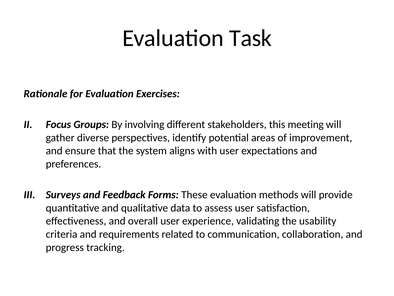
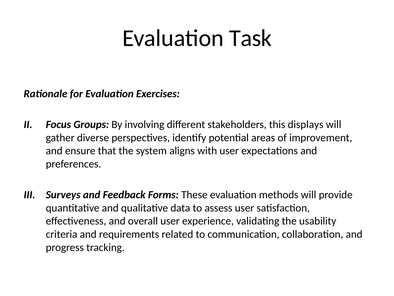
meeting: meeting -> displays
